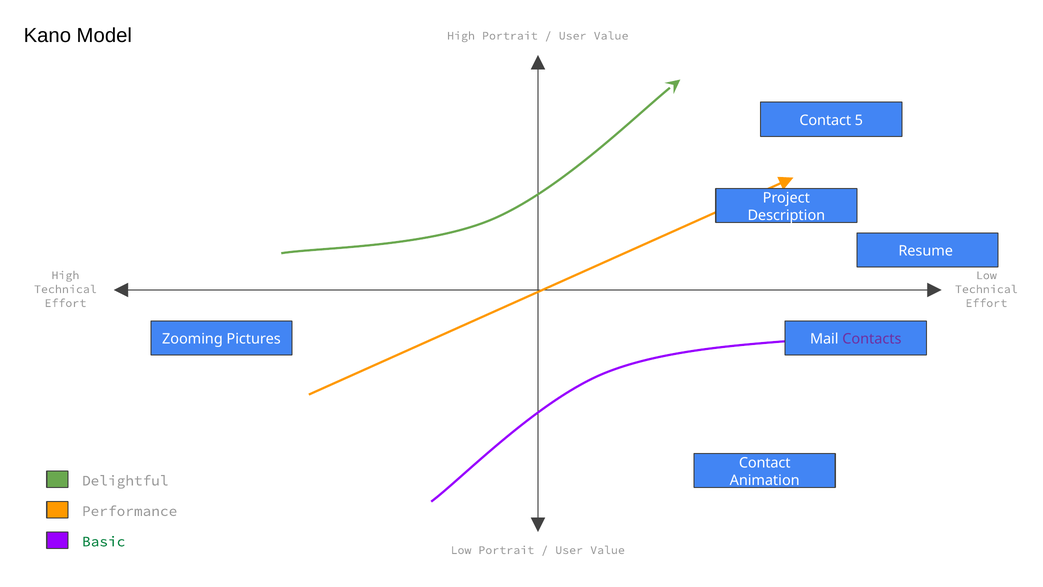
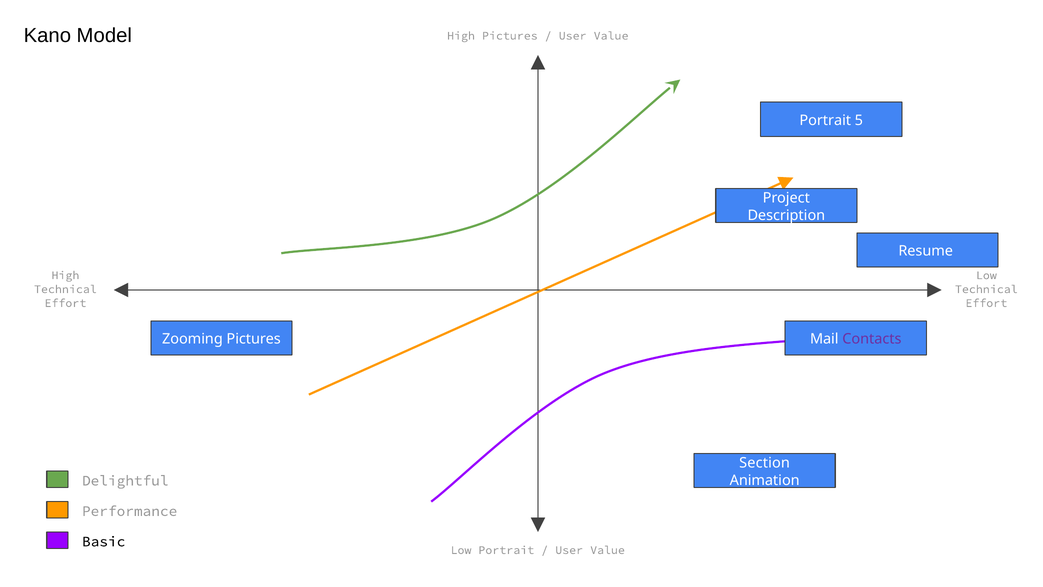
High Portrait: Portrait -> Pictures
Contact at (825, 120): Contact -> Portrait
Contact at (765, 463): Contact -> Section
Basic colour: green -> black
